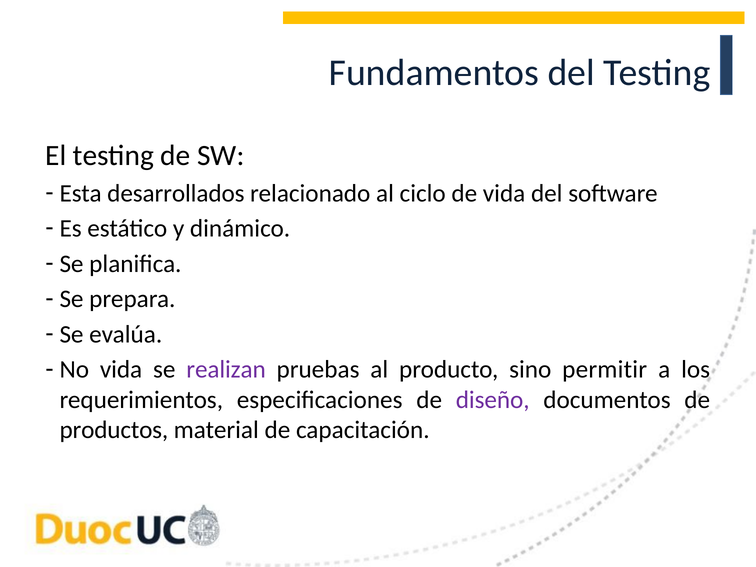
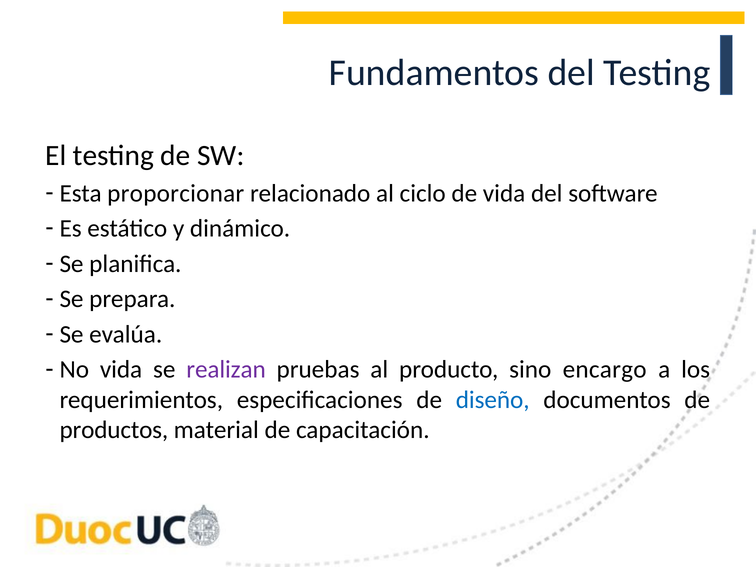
desarrollados: desarrollados -> proporcionar
permitir: permitir -> encargo
diseño colour: purple -> blue
